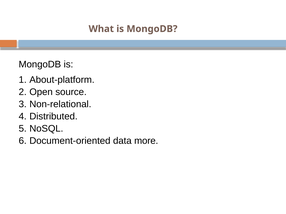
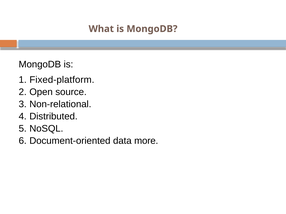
About-platform: About-platform -> Fixed-platform
